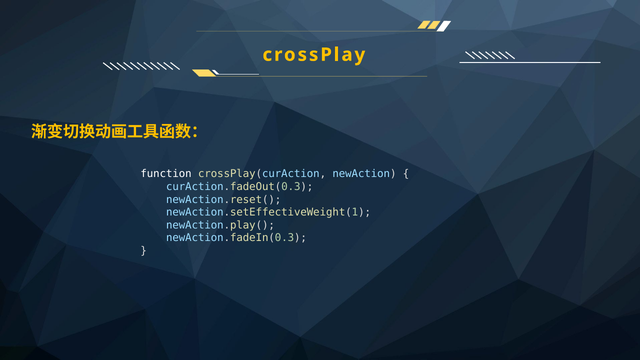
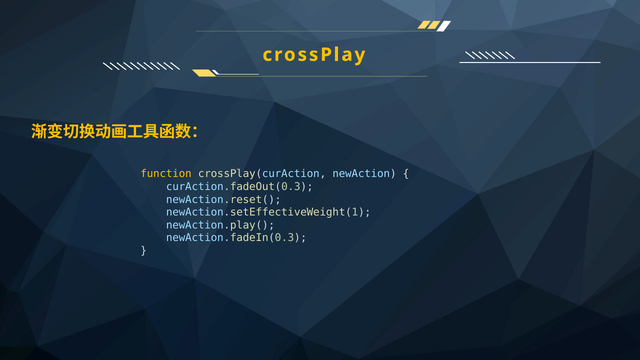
function colour: white -> yellow
